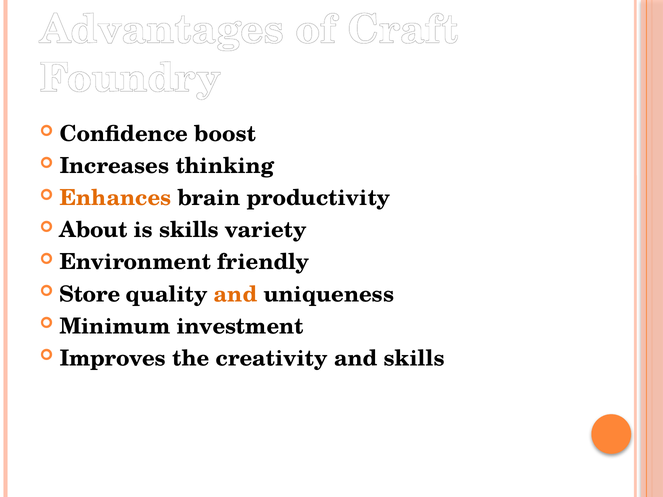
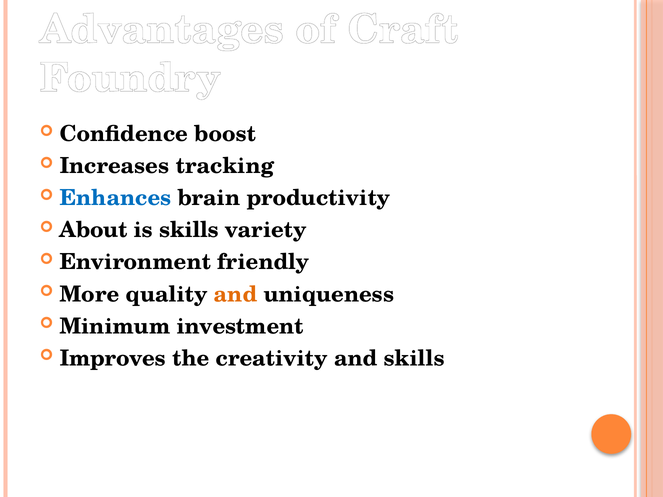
thinking: thinking -> tracking
Enhances colour: orange -> blue
Store: Store -> More
